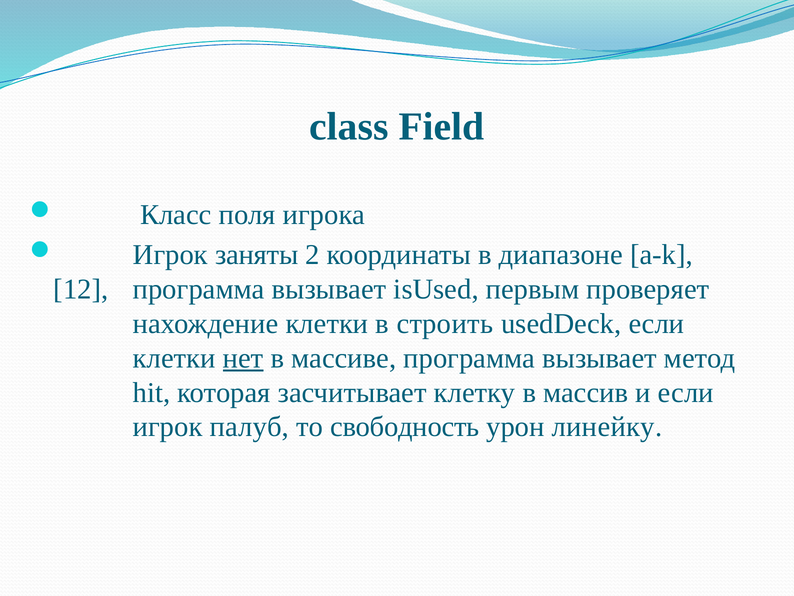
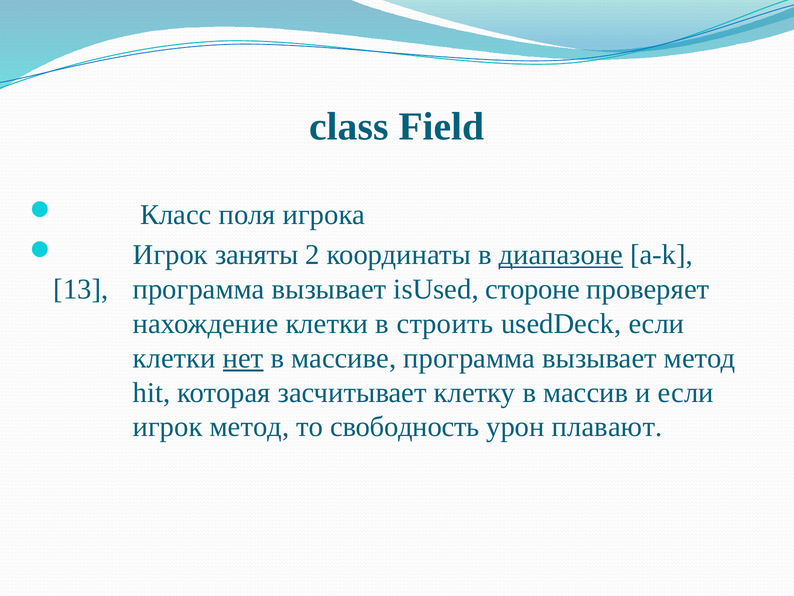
диапазоне underline: none -> present
12: 12 -> 13
первым: первым -> стороне
игрок палуб: палуб -> метод
линейку: линейку -> плавают
